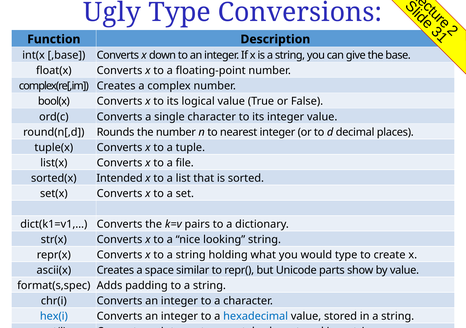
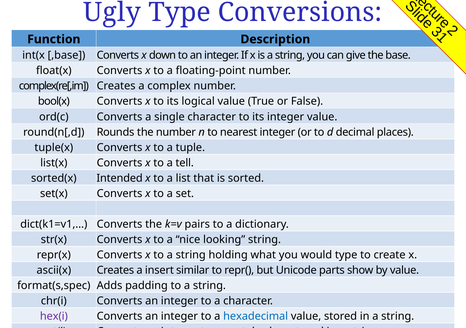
file: file -> tell
space: space -> insert
hex(i colour: blue -> purple
